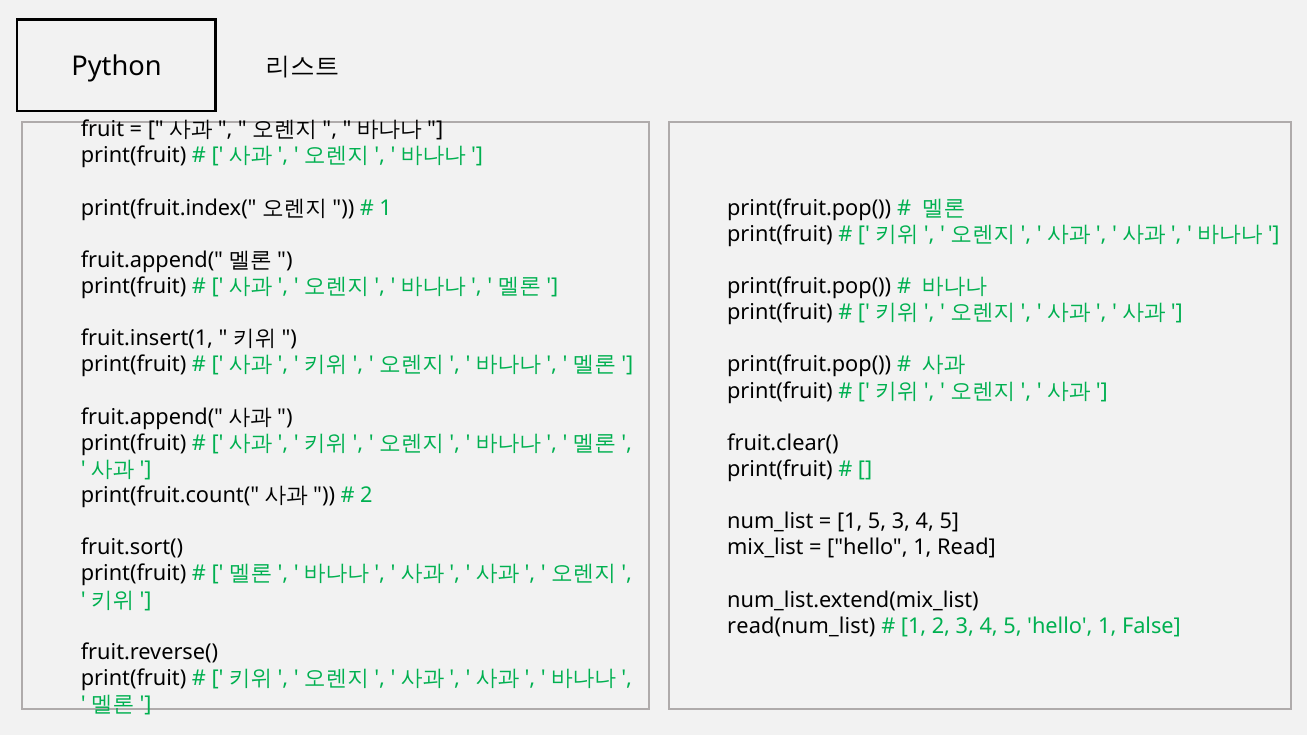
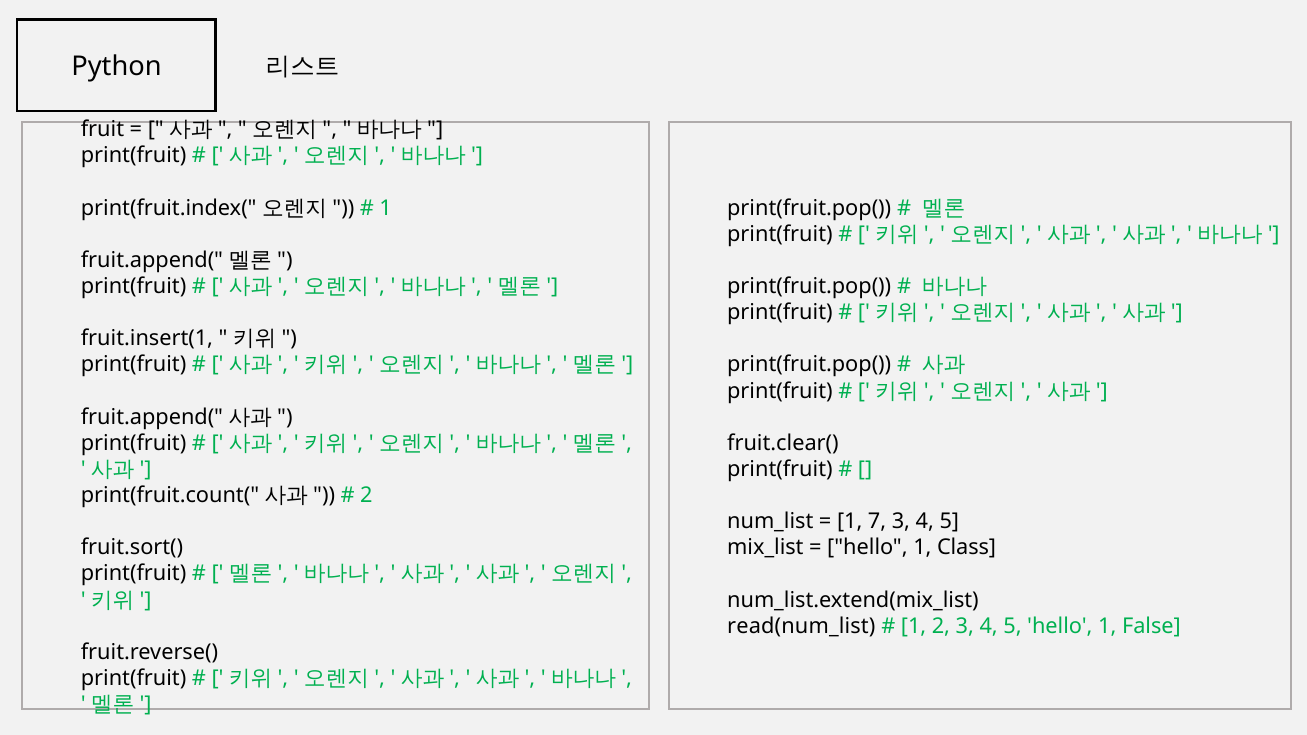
1 5: 5 -> 7
Read: Read -> Class
